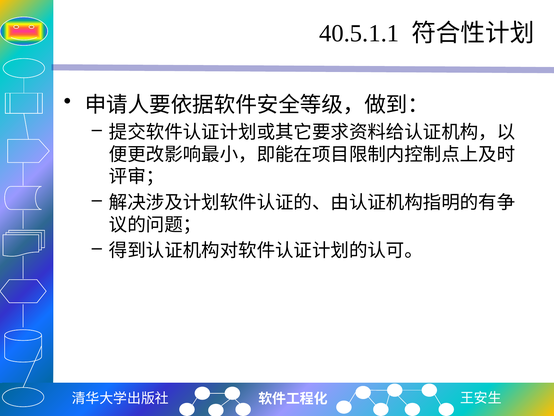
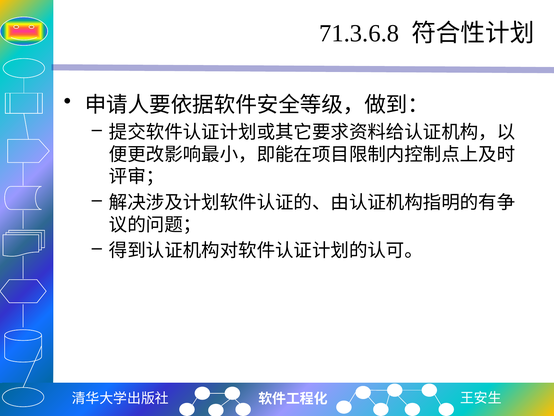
40.5.1.1: 40.5.1.1 -> 71.3.6.8
